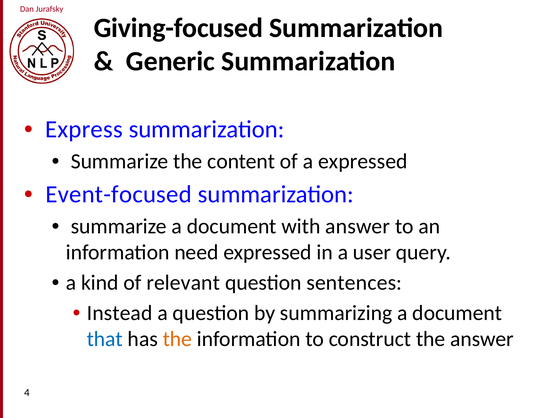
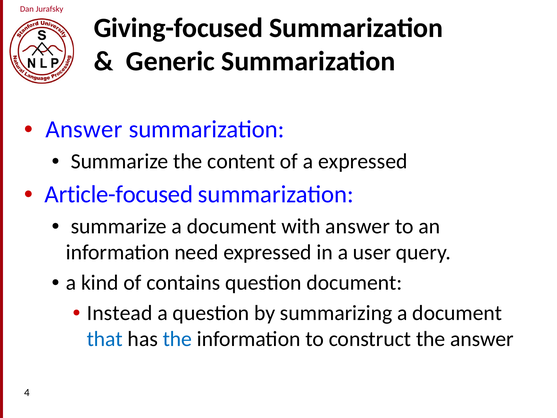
Express at (84, 129): Express -> Answer
Event-focused: Event-focused -> Article-focused
relevant: relevant -> contains
question sentences: sentences -> document
the at (177, 339) colour: orange -> blue
